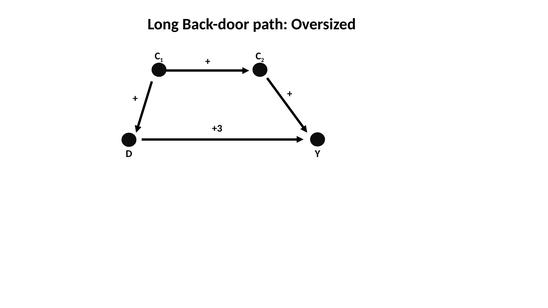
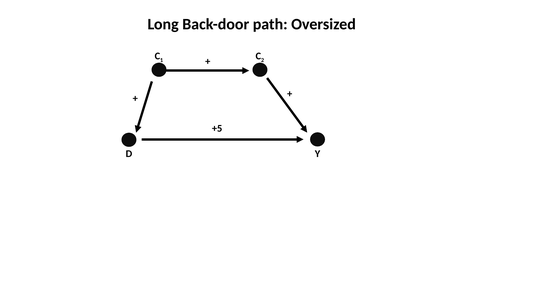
+3: +3 -> +5
